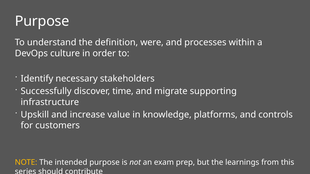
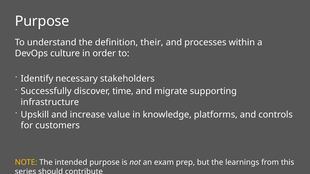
were: were -> their
